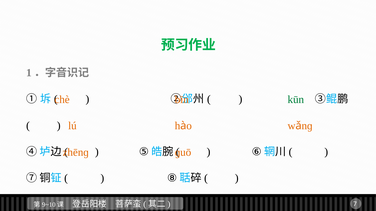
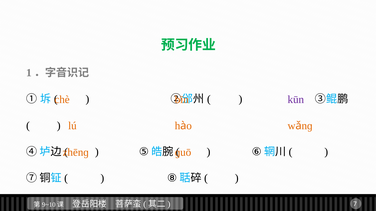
kūn colour: green -> purple
